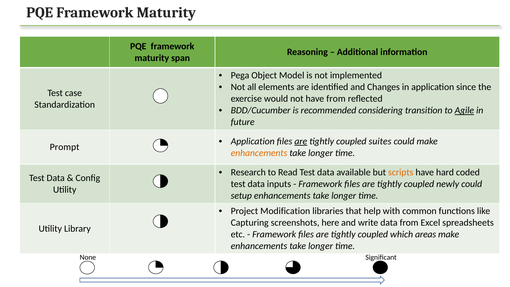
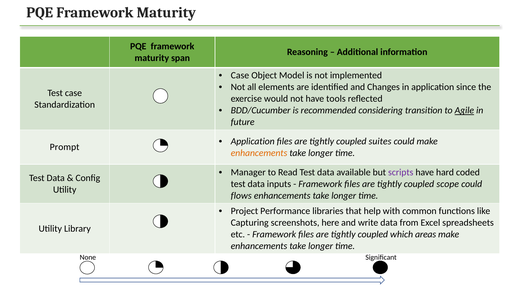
Pega at (240, 75): Pega -> Case
have from: from -> tools
are at (301, 141) underline: present -> none
Research: Research -> Manager
scripts colour: orange -> purple
newly: newly -> scope
setup: setup -> flows
Modification: Modification -> Performance
